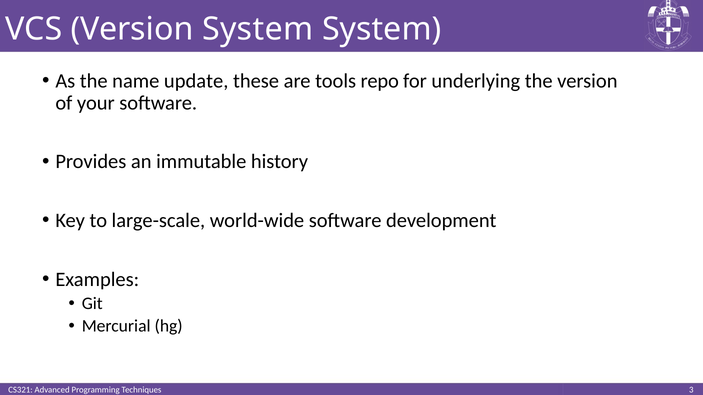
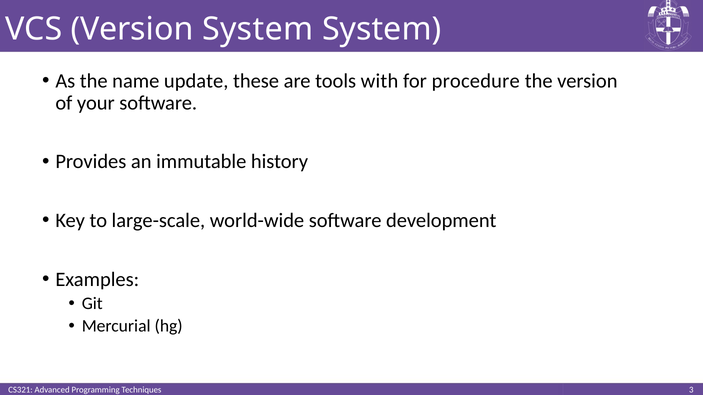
repo: repo -> with
underlying: underlying -> procedure
